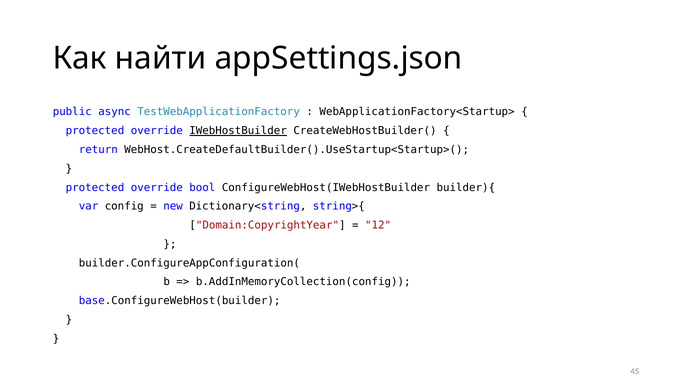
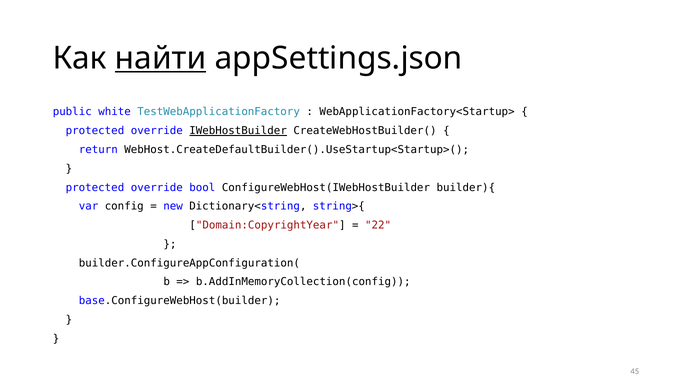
найти underline: none -> present
async: async -> white
12: 12 -> 22
